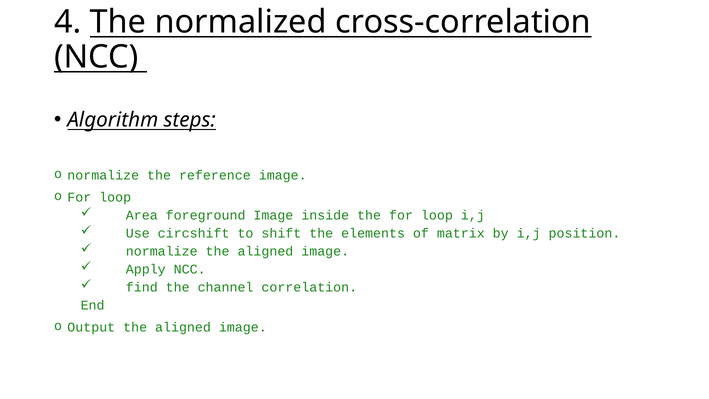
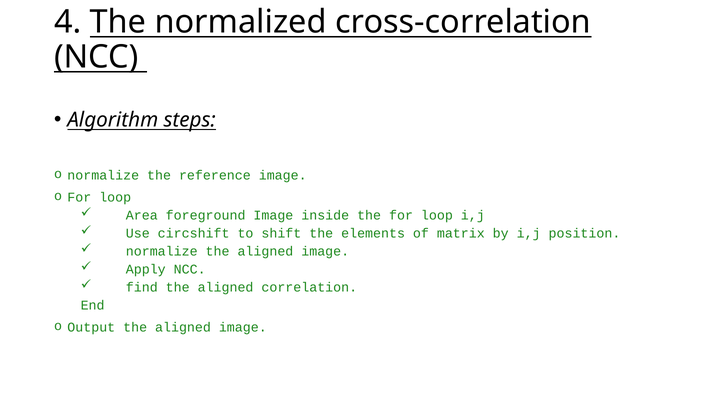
find the channel: channel -> aligned
